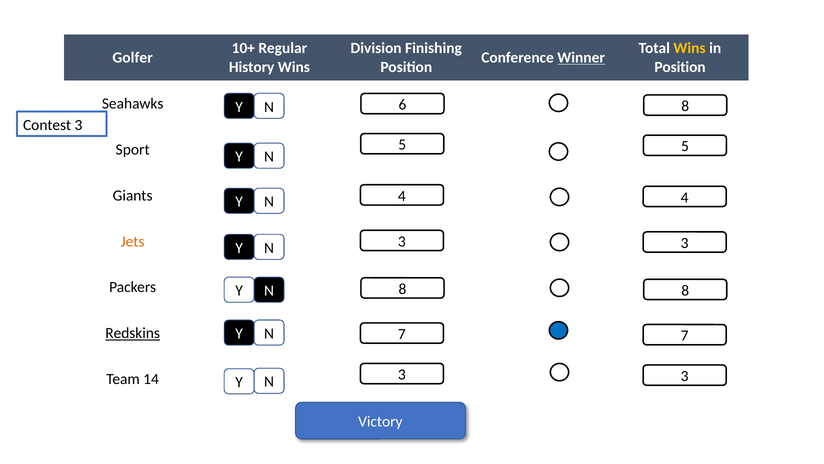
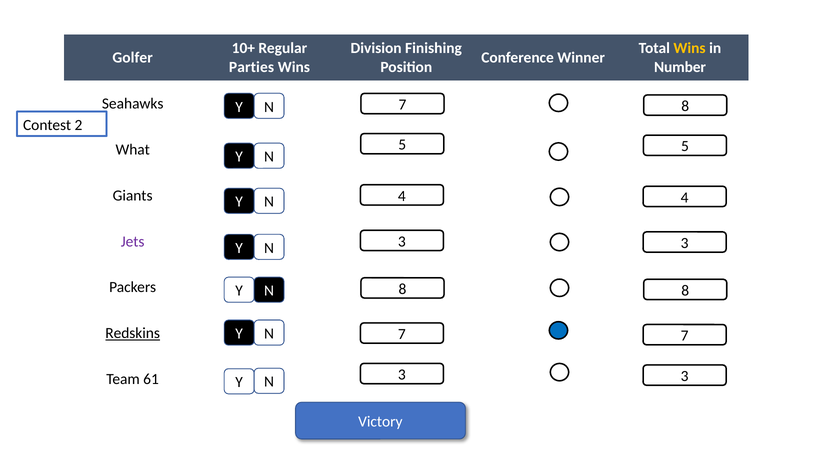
Winner underline: present -> none
History: History -> Parties
Position at (680, 67): Position -> Number
N 6: 6 -> 7
Contest 3: 3 -> 2
Sport: Sport -> What
Jets colour: orange -> purple
14: 14 -> 61
